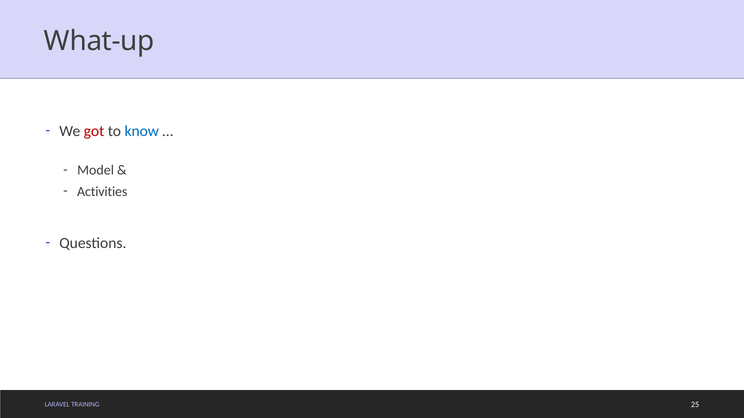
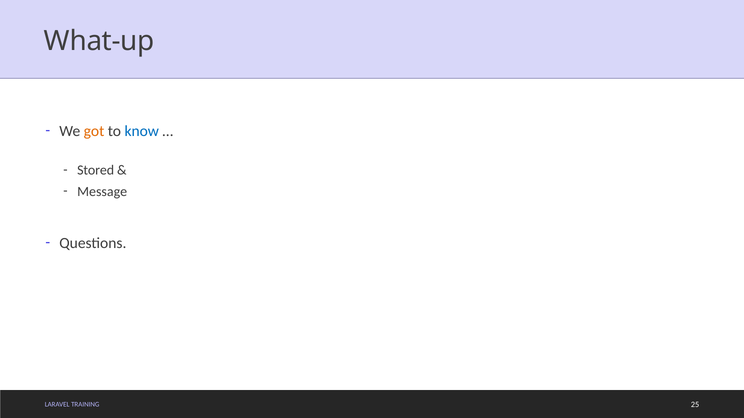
got colour: red -> orange
Model: Model -> Stored
Activities: Activities -> Message
